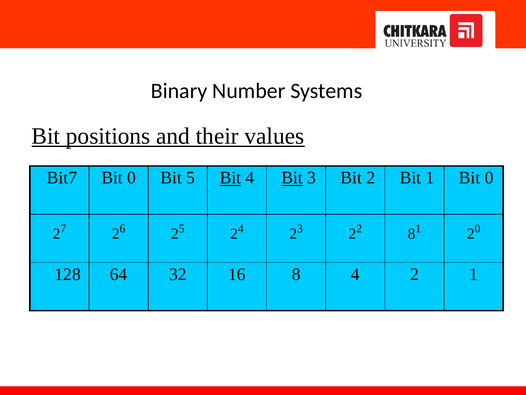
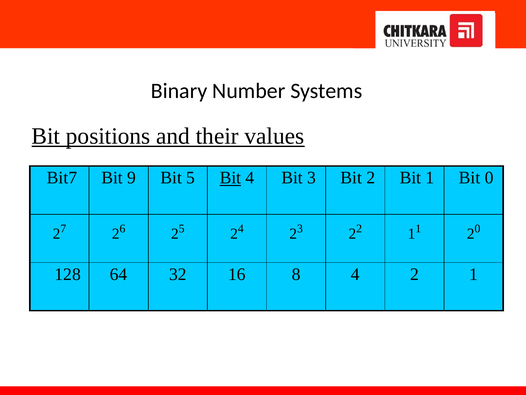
Bit7 Bit 0: 0 -> 9
Bit at (292, 178) underline: present -> none
2 2 8: 8 -> 1
